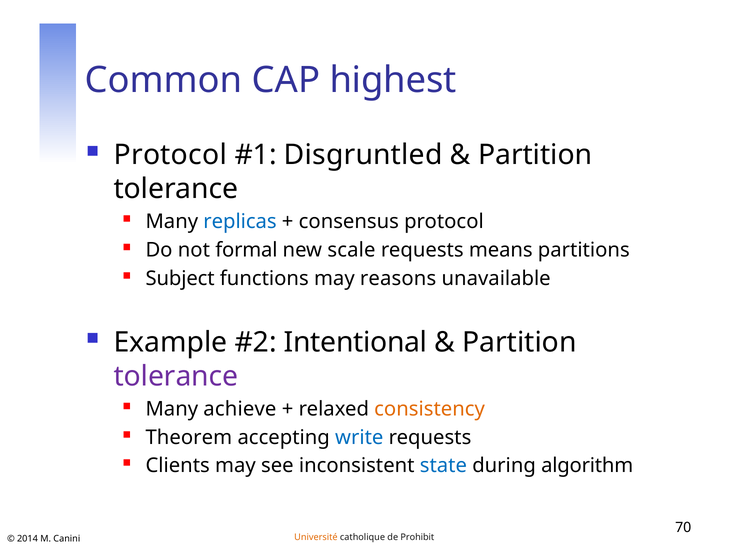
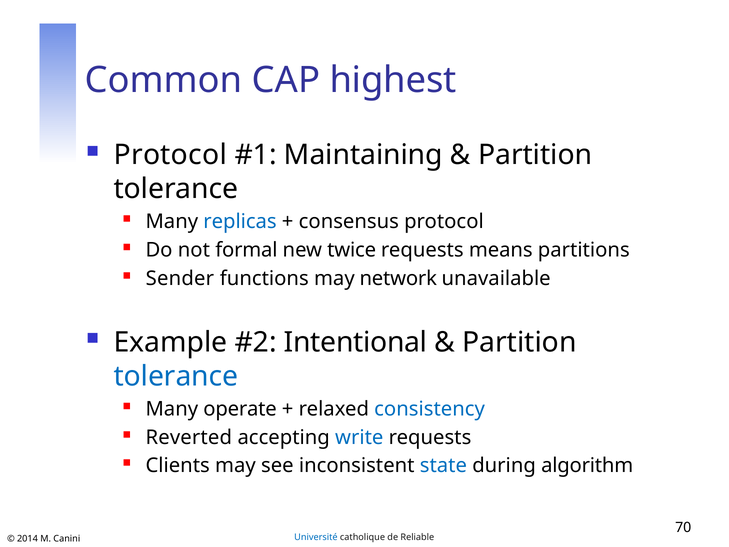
Disgruntled: Disgruntled -> Maintaining
scale: scale -> twice
Subject: Subject -> Sender
reasons: reasons -> network
tolerance at (176, 376) colour: purple -> blue
achieve: achieve -> operate
consistency colour: orange -> blue
Theorem: Theorem -> Reverted
Université colour: orange -> blue
Prohibit: Prohibit -> Reliable
